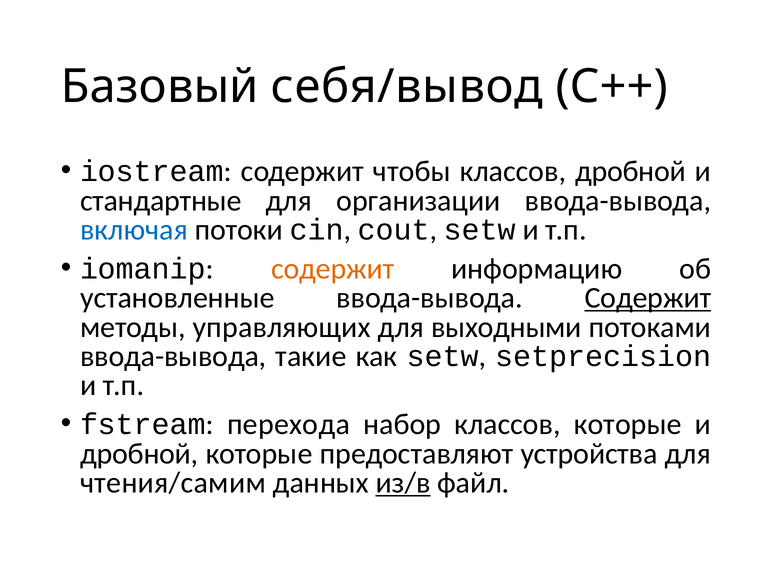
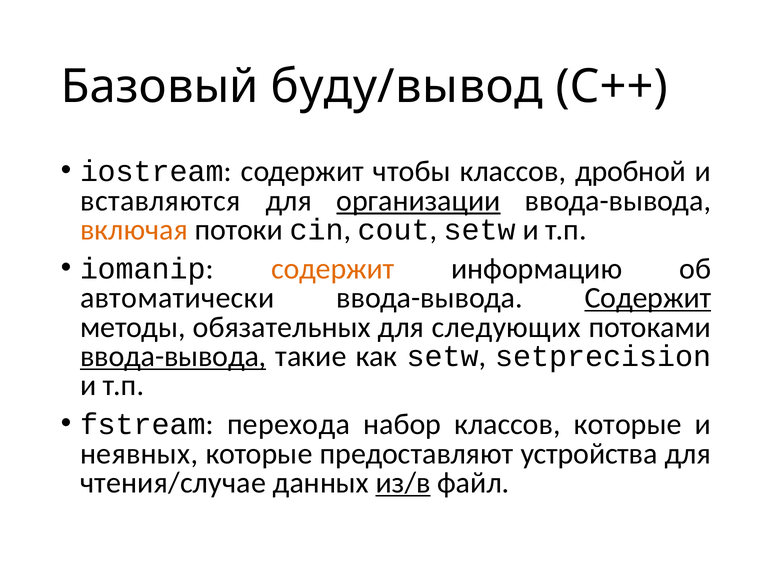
себя/вывод: себя/вывод -> буду/вывод
стандартные: стандартные -> вставляются
организации underline: none -> present
включая colour: blue -> orange
установленные: установленные -> автоматически
управляющих: управляющих -> обязательных
выходными: выходными -> следующих
ввода-вывода at (173, 356) underline: none -> present
дробной at (139, 454): дробной -> неявных
чтения/самим: чтения/самим -> чтения/случае
